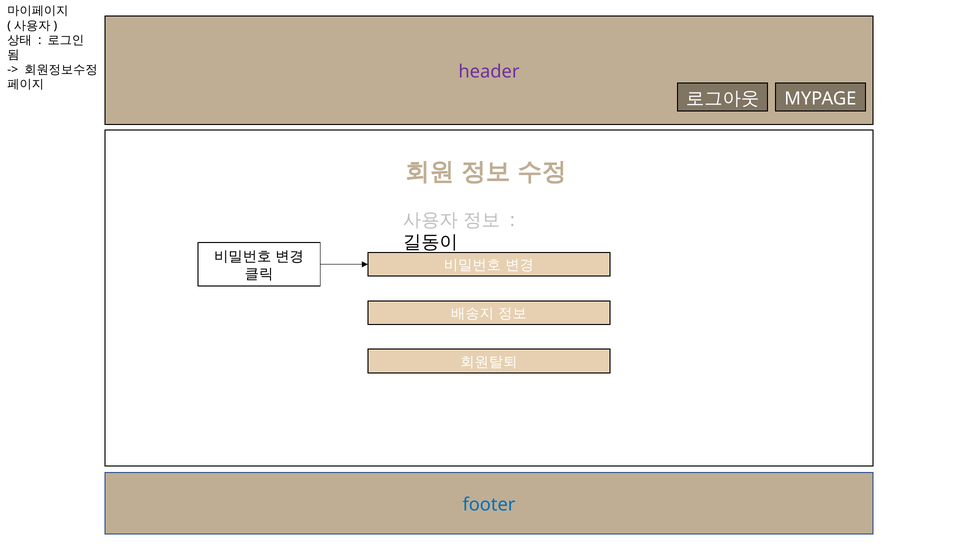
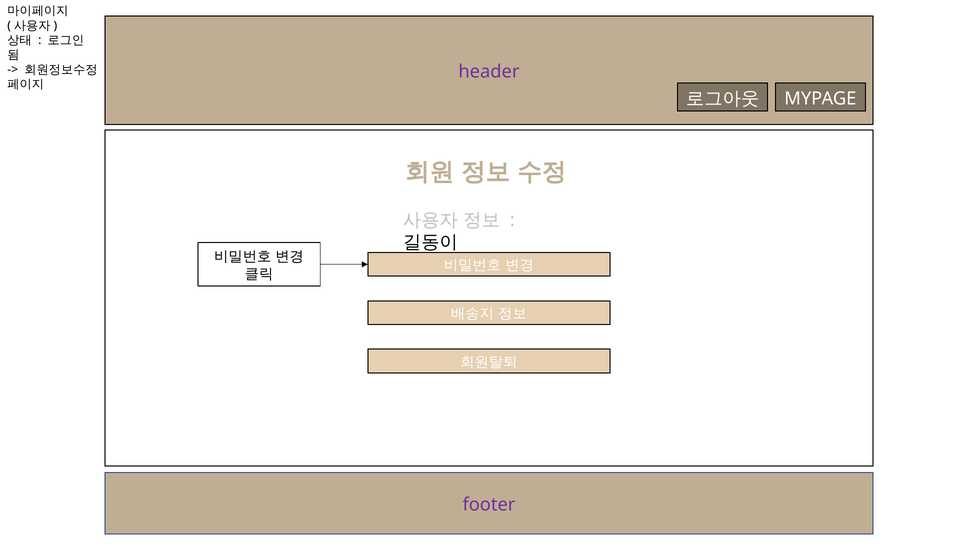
footer colour: blue -> purple
